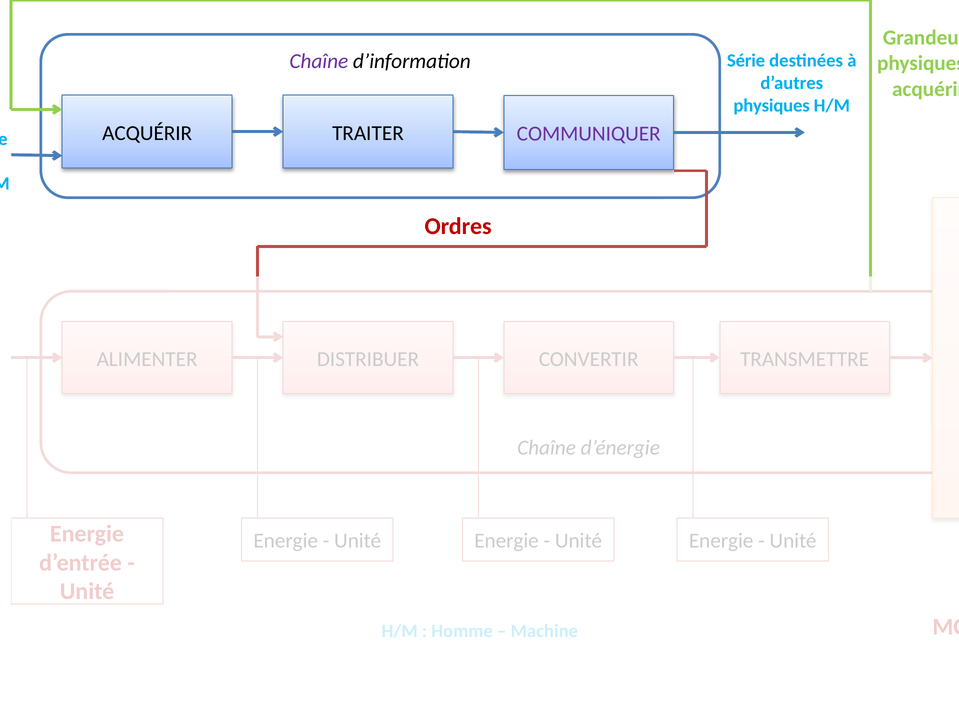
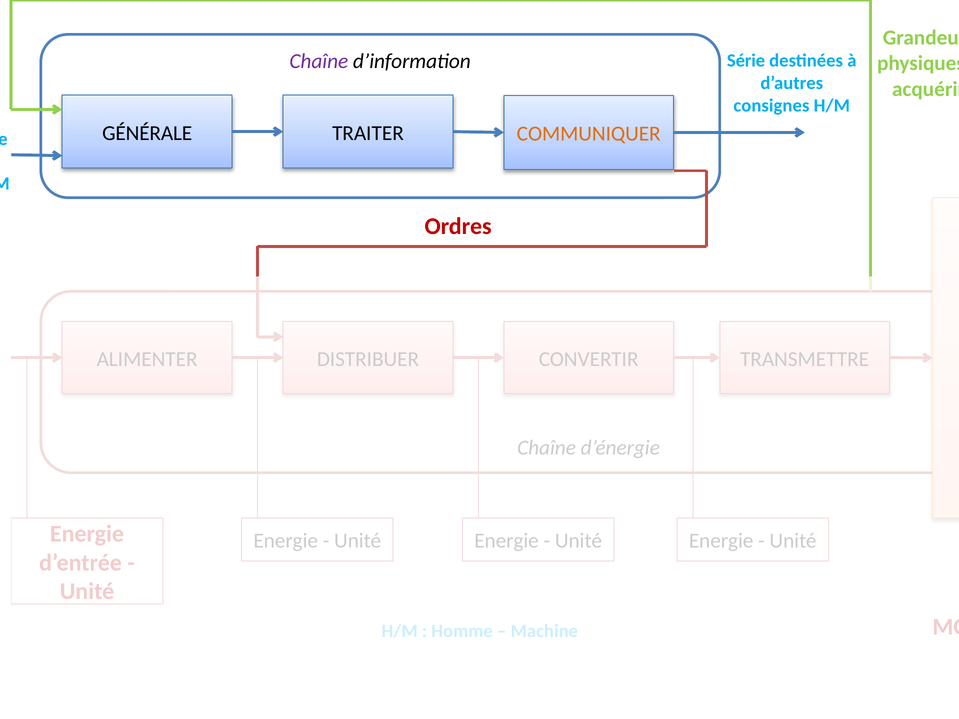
physiques at (772, 106): physiques -> consignes
ACQUÉRIR at (147, 133): ACQUÉRIR -> GÉNÉRALE
COMMUNIQUER colour: purple -> orange
